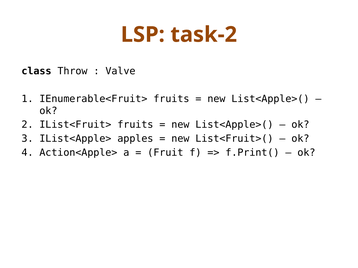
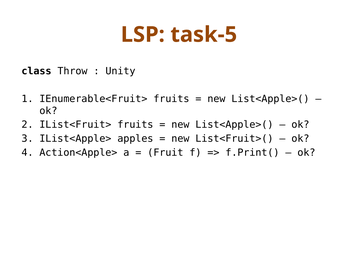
task-2: task-2 -> task-5
Valve: Valve -> Unity
